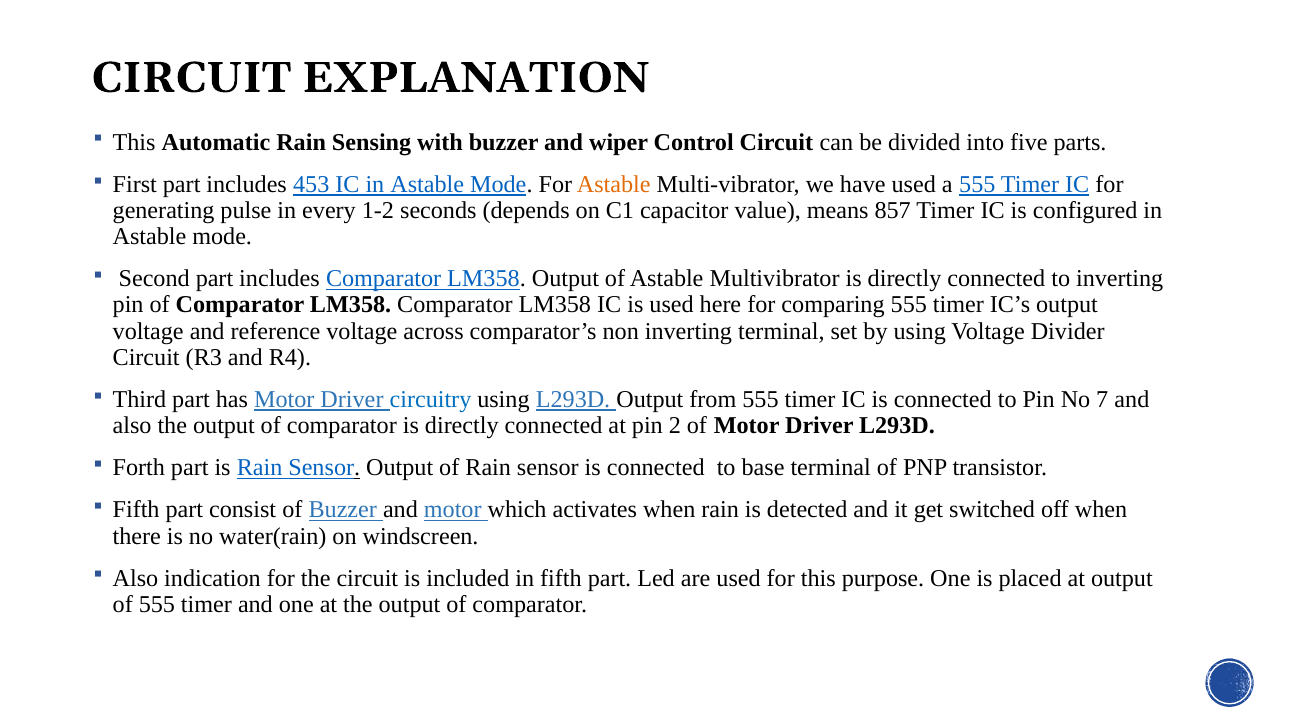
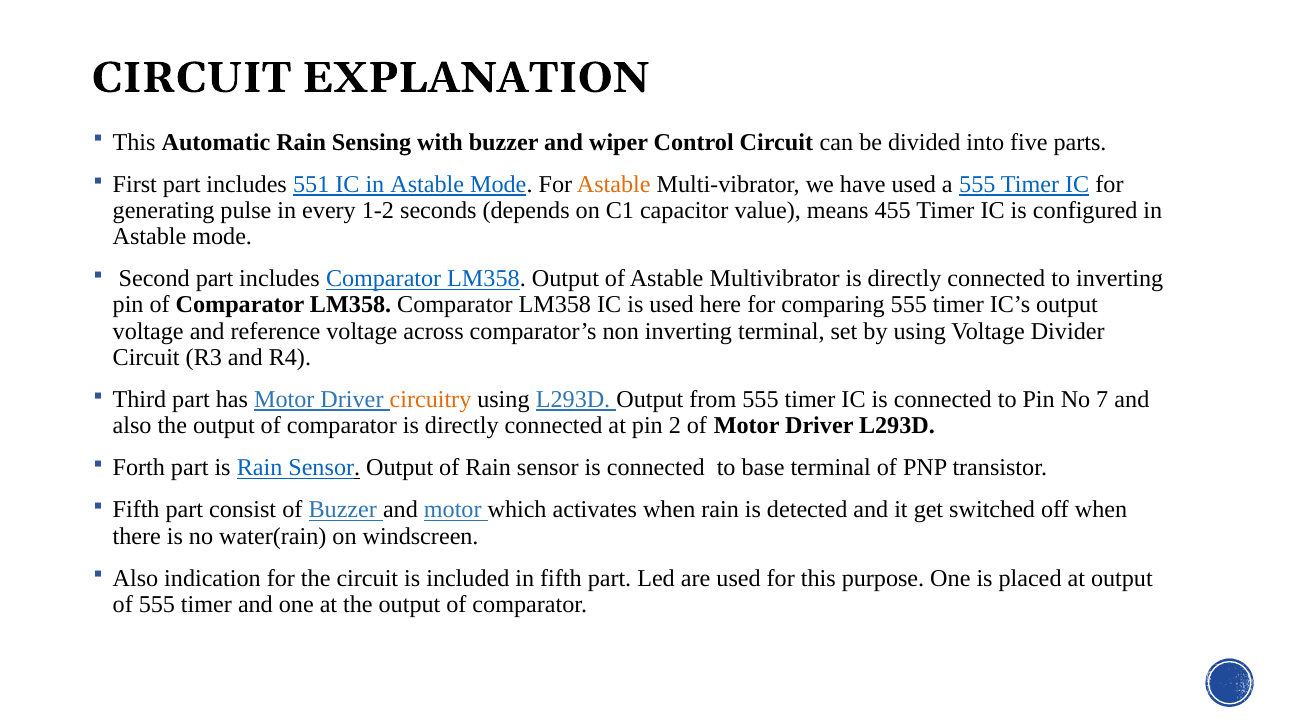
453: 453 -> 551
857: 857 -> 455
circuitry colour: blue -> orange
